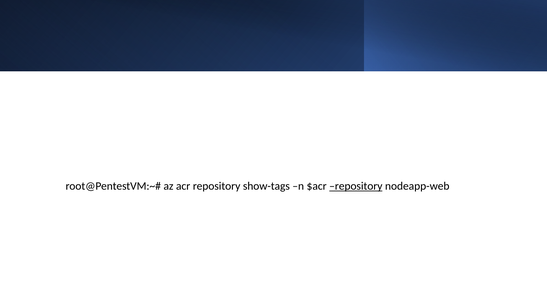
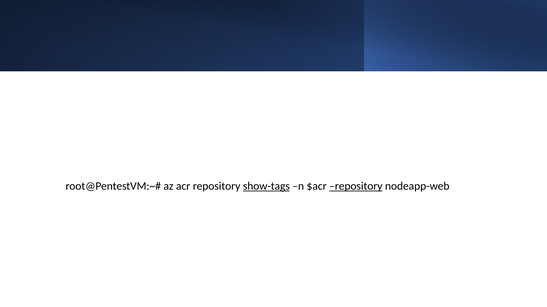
show-tags underline: none -> present
